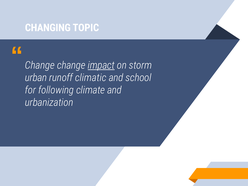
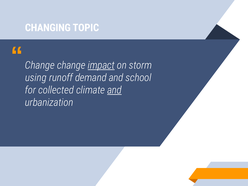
urban: urban -> using
climatic: climatic -> demand
following: following -> collected
and at (114, 90) underline: none -> present
